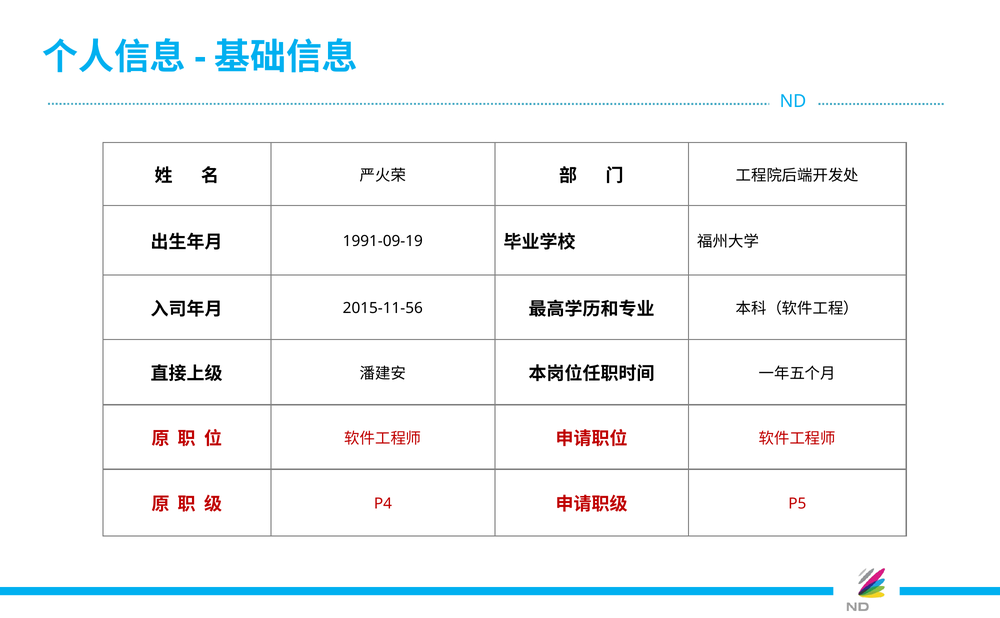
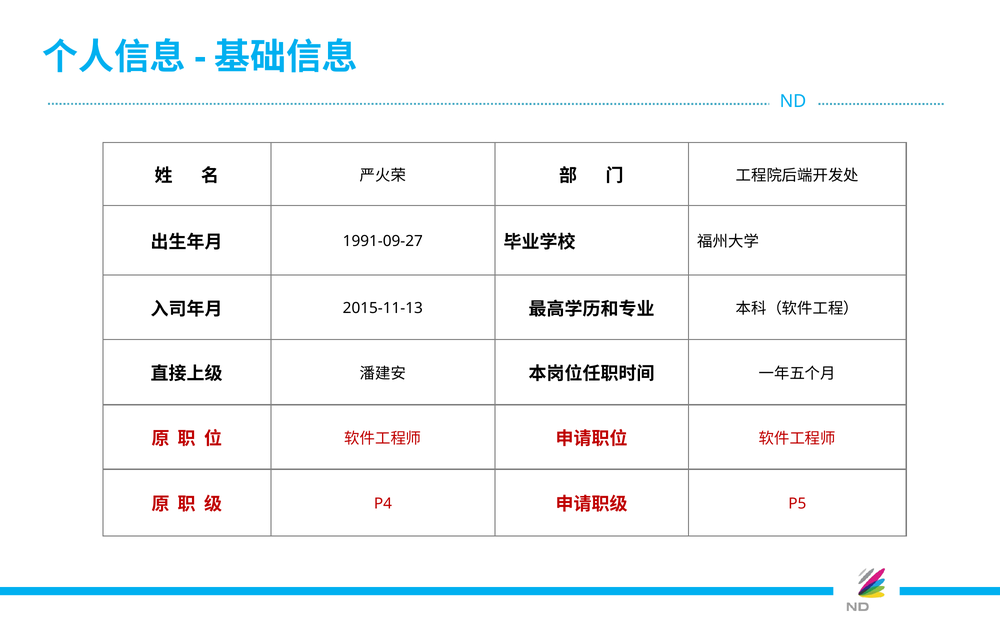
1991-09-19: 1991-09-19 -> 1991-09-27
2015-11-56: 2015-11-56 -> 2015-11-13
